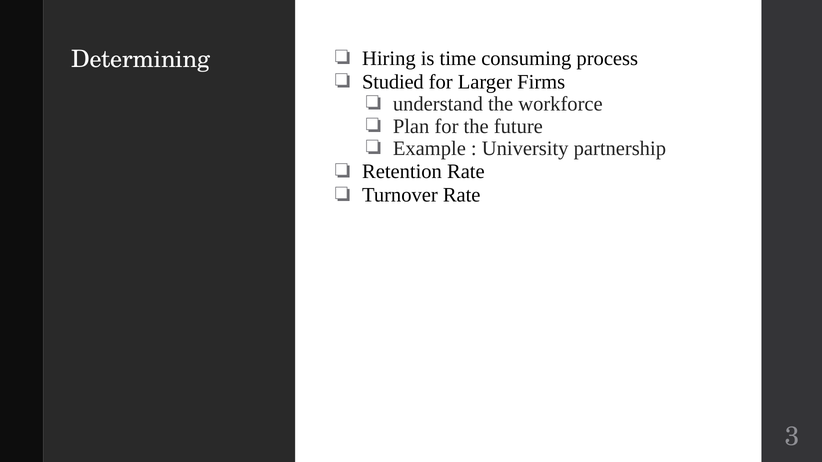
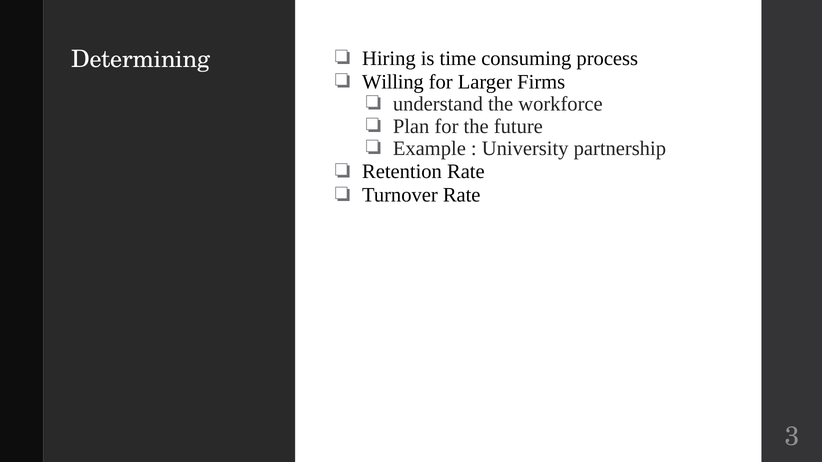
Studied: Studied -> Willing
